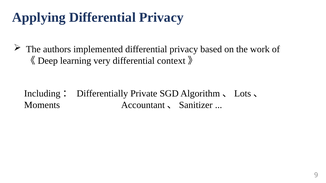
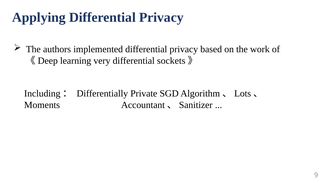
context: context -> sockets
